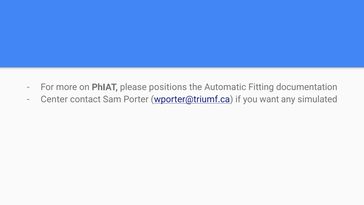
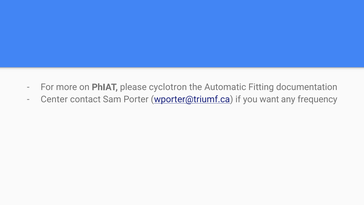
positions: positions -> cyclotron
simulated: simulated -> frequency
